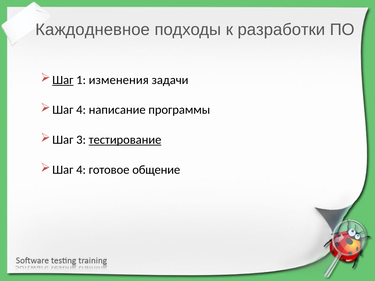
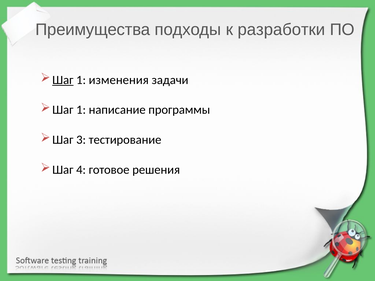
Каждодневное: Каждодневное -> Преимущества
4 at (81, 110): 4 -> 1
тестирование underline: present -> none
общение: общение -> решения
